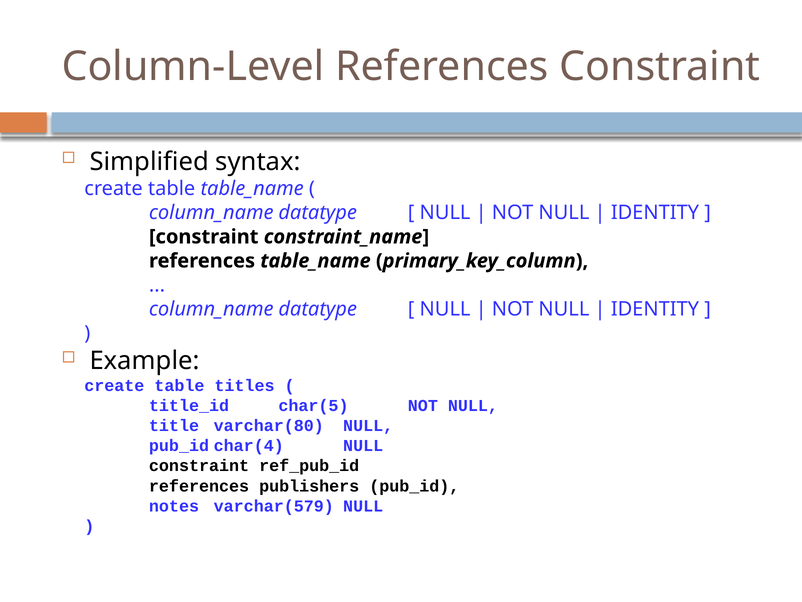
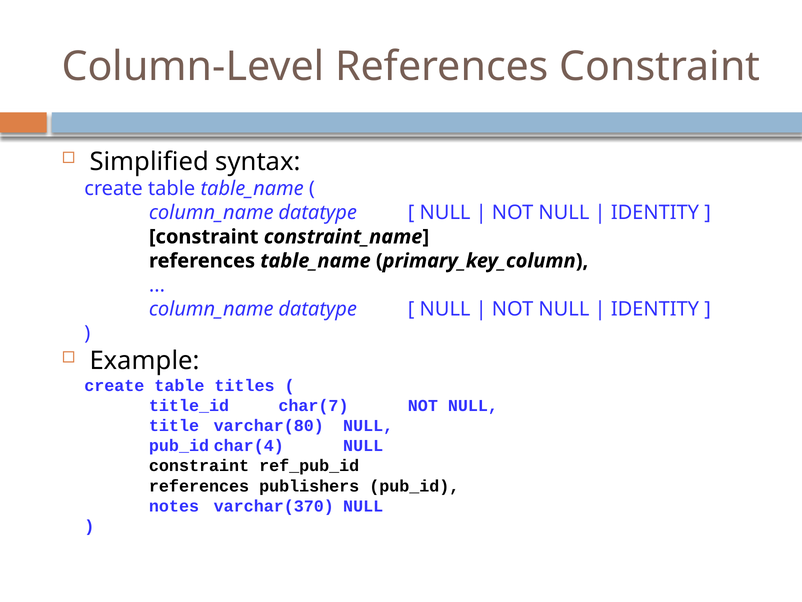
char(5: char(5 -> char(7
varchar(579: varchar(579 -> varchar(370
